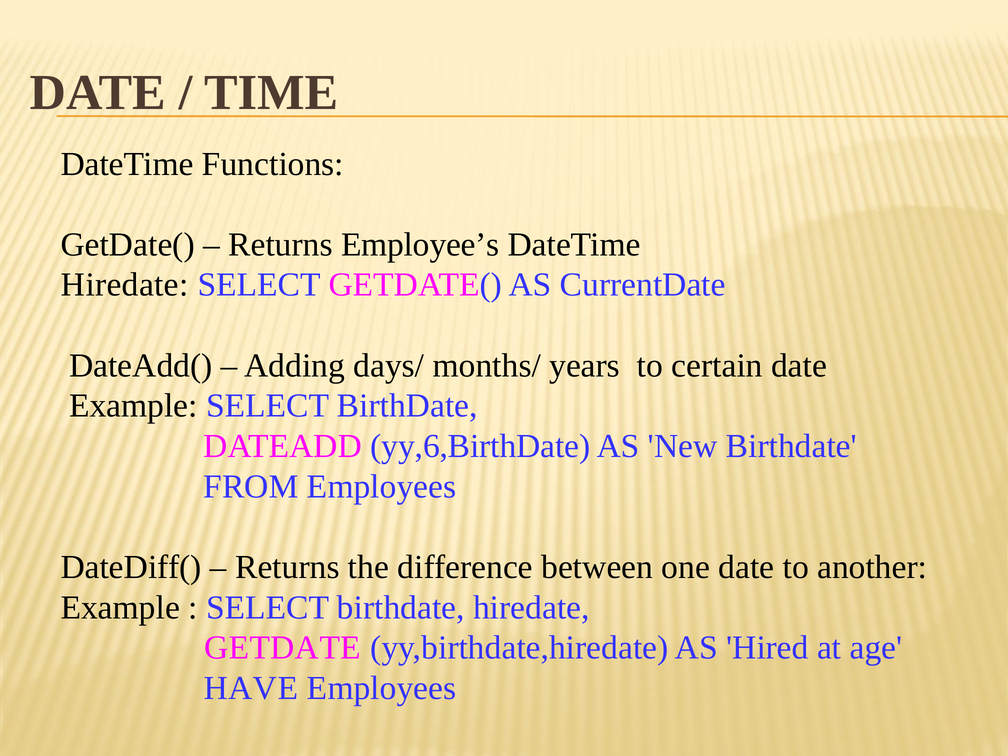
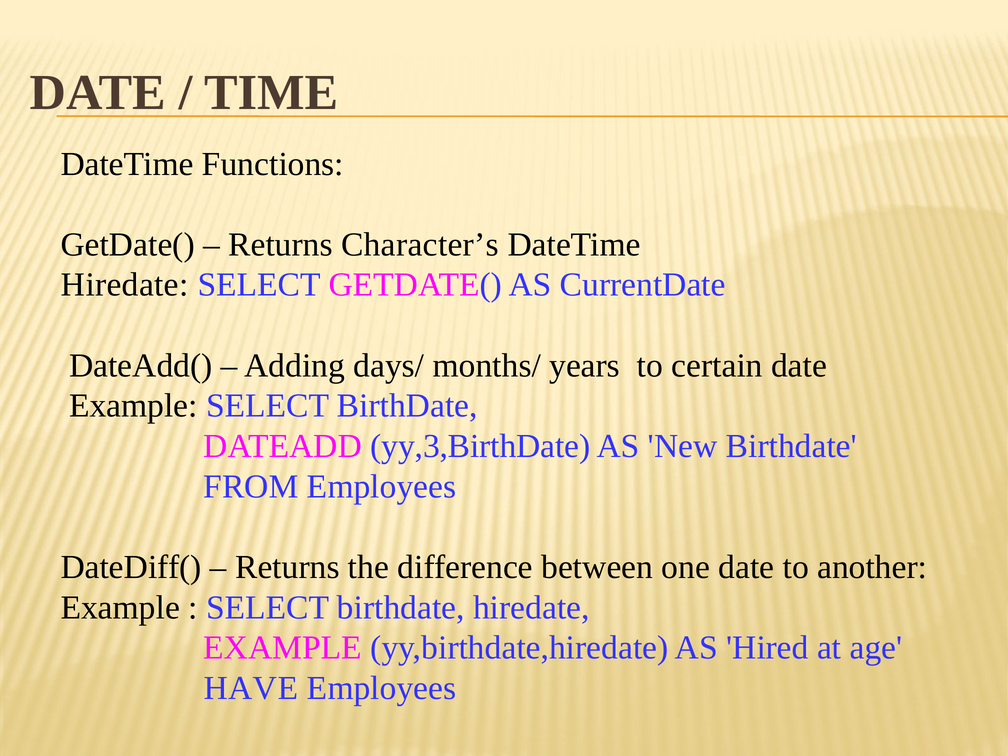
Employee’s: Employee’s -> Character’s
yy,6,BirthDate: yy,6,BirthDate -> yy,3,BirthDate
GETDATE at (283, 648): GETDATE -> EXAMPLE
